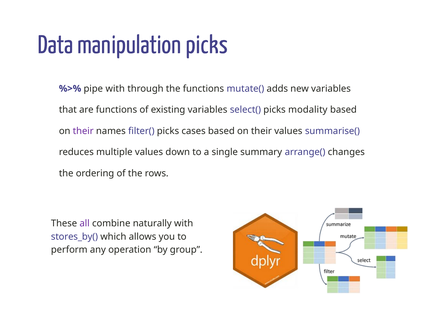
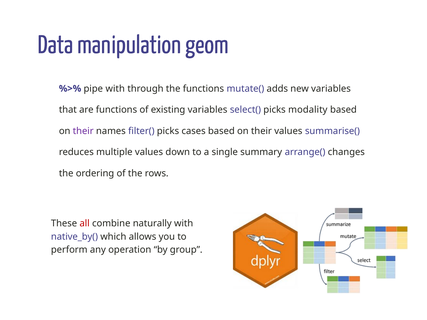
manipulation picks: picks -> geom
all colour: purple -> red
stores_by(: stores_by( -> native_by(
